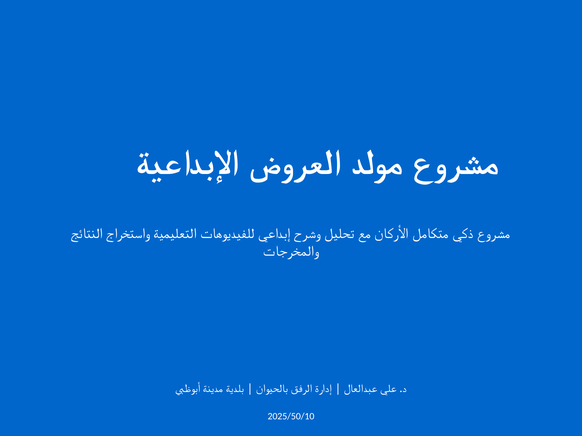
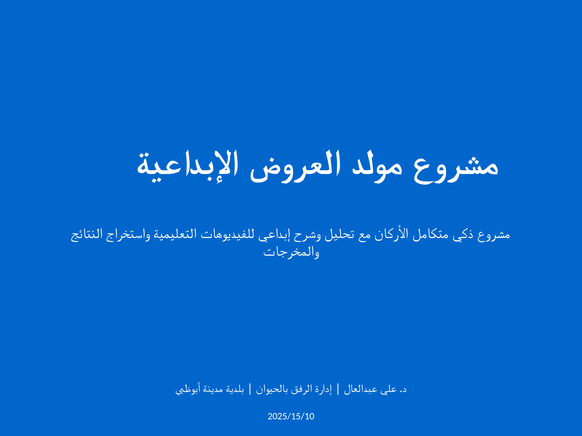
2025/50/10: 2025/50/10 -> 2025/15/10
